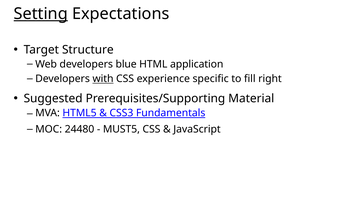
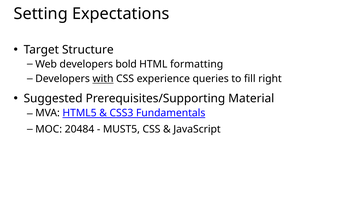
Setting underline: present -> none
blue: blue -> bold
application: application -> formatting
specific: specific -> queries
24480: 24480 -> 20484
